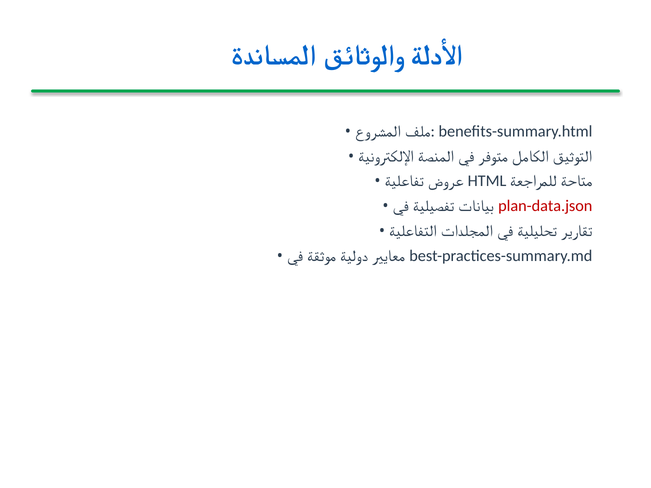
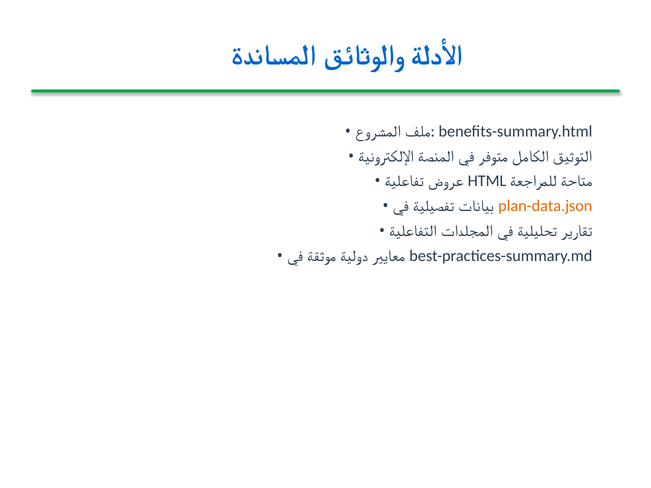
plan-data.json colour: red -> orange
